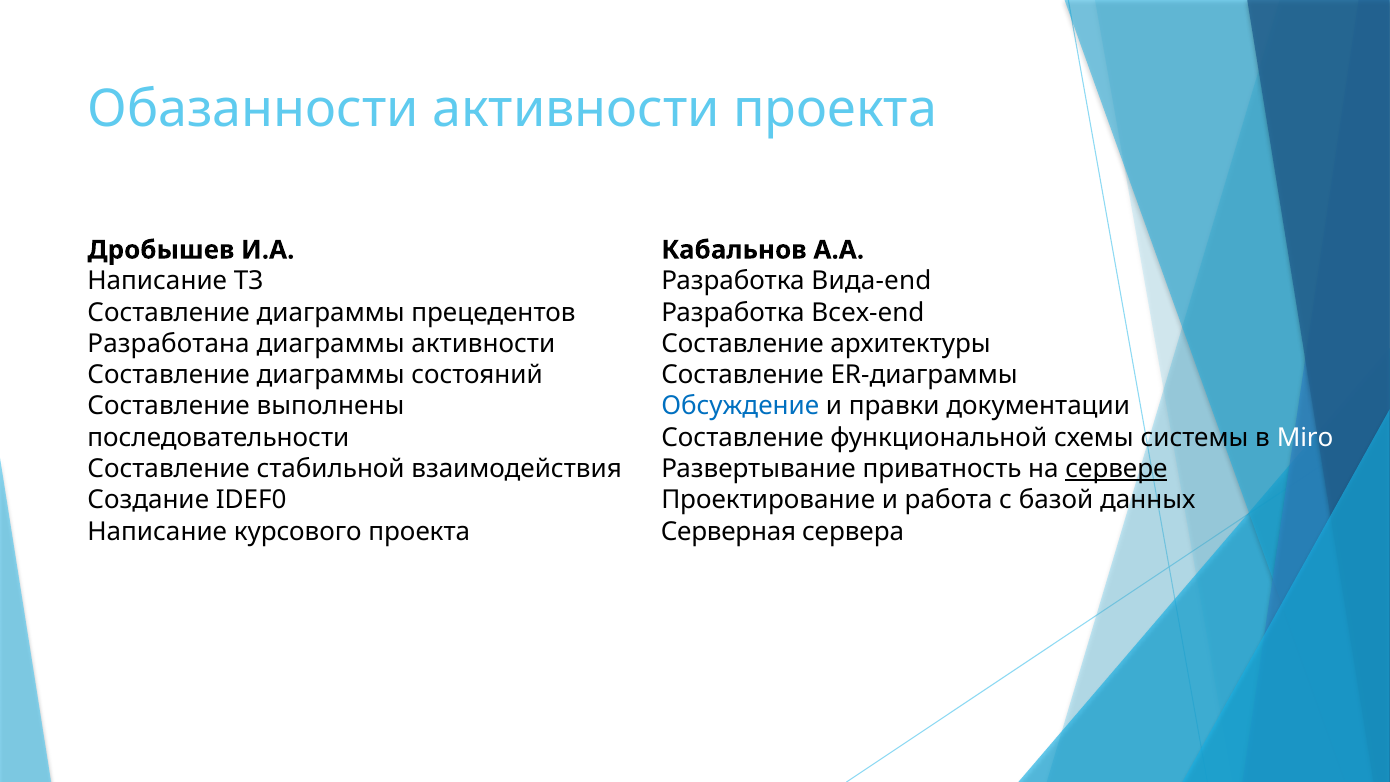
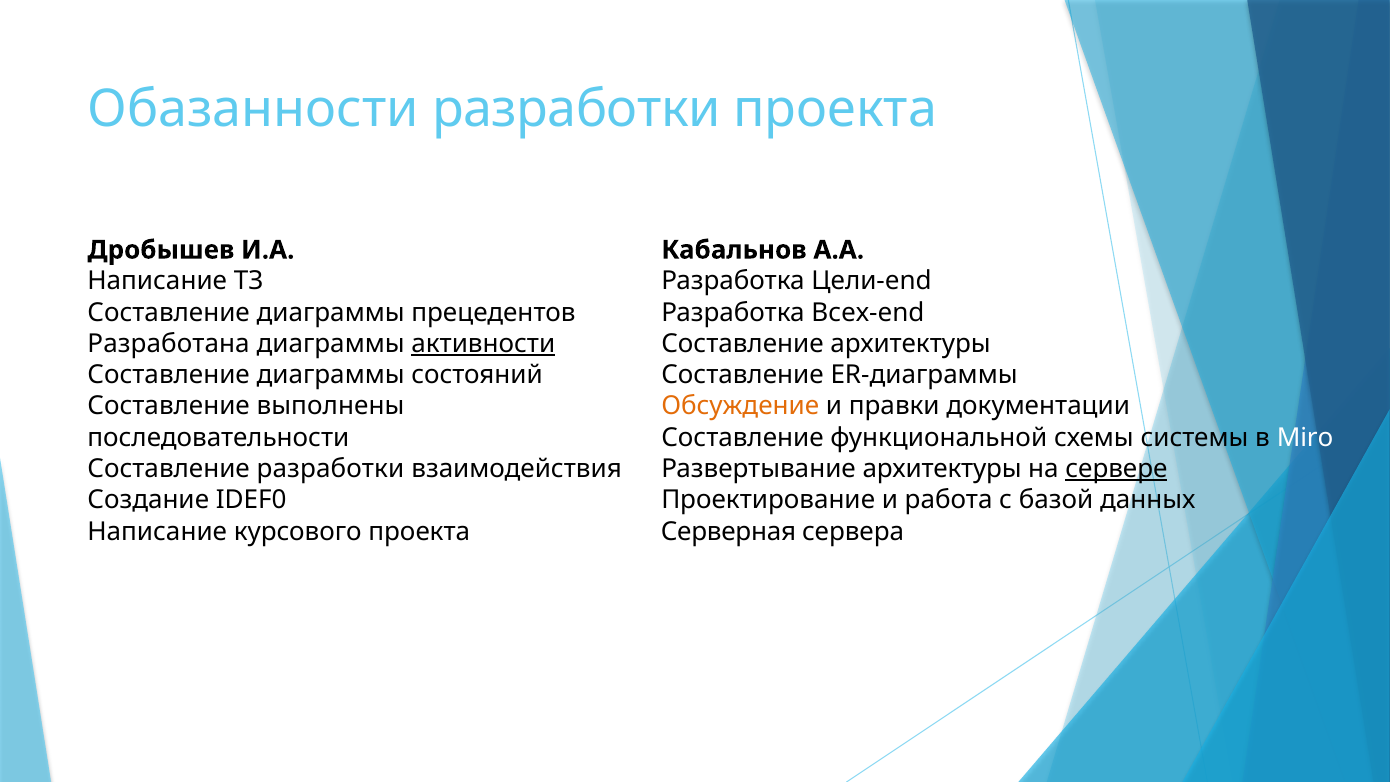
Обазанности активности: активности -> разработки
Вида-end: Вида-end -> Цели-end
активности at (483, 344) underline: none -> present
Обсуждение colour: blue -> orange
Составление стабильной: стабильной -> разработки
Развертывание приватность: приватность -> архитектуры
